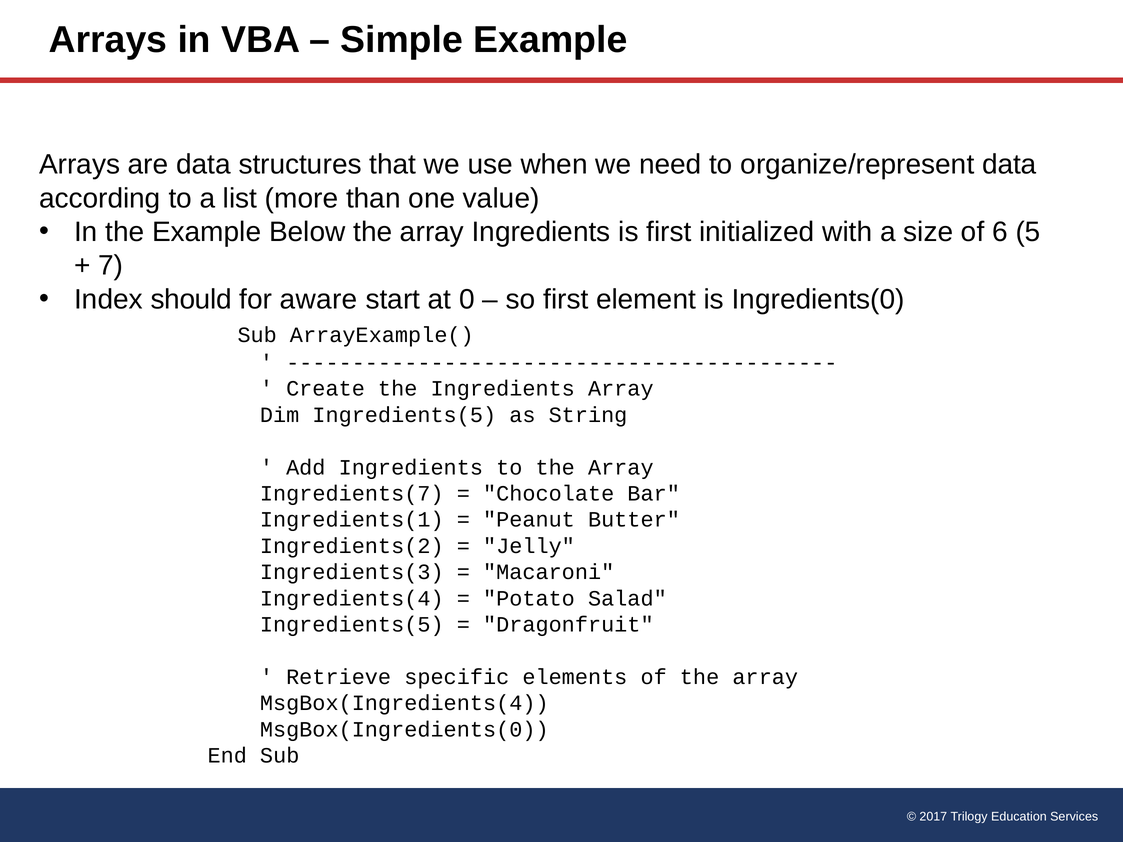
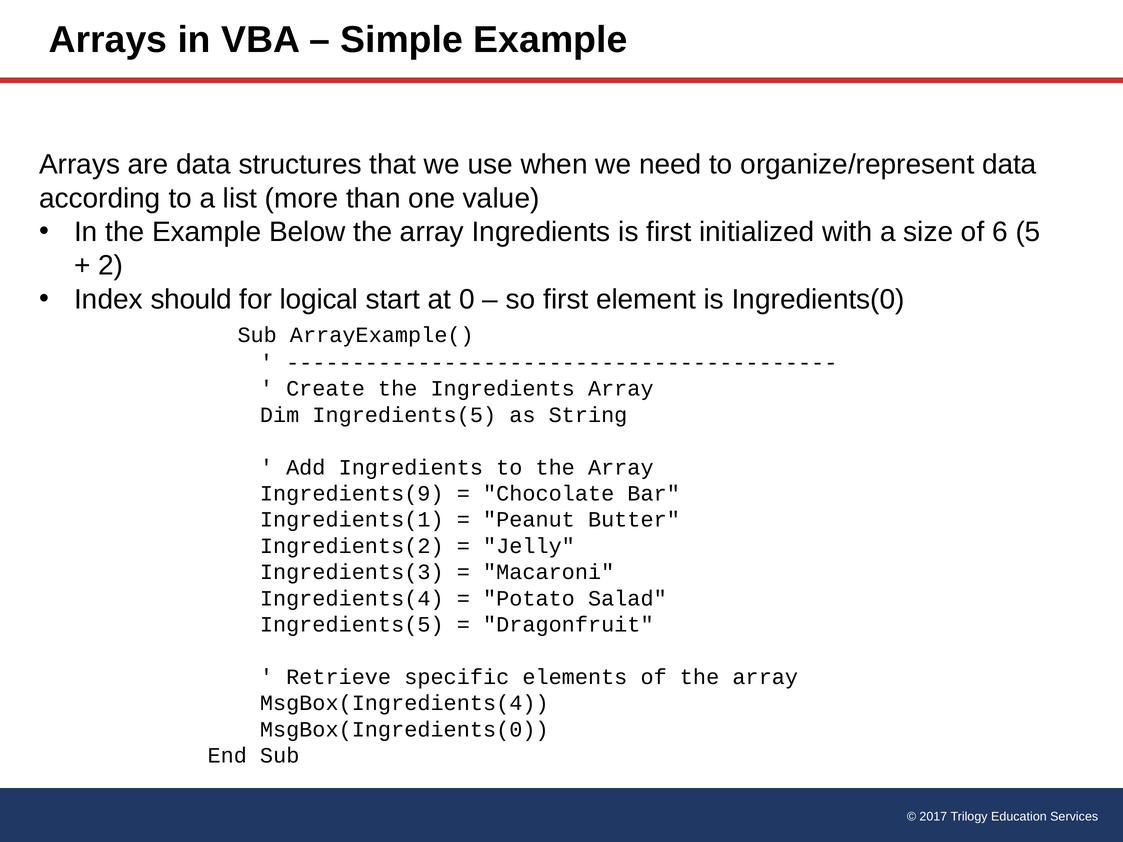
7: 7 -> 2
aware: aware -> logical
Ingredients(7: Ingredients(7 -> Ingredients(9
